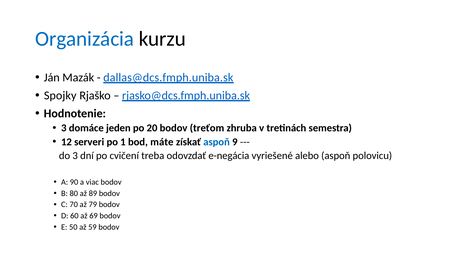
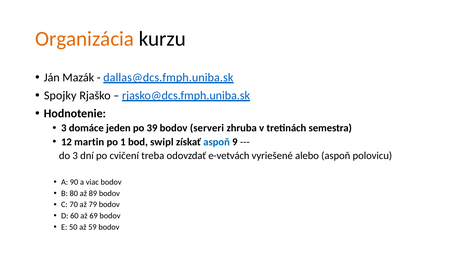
Organizácia colour: blue -> orange
20: 20 -> 39
treťom: treťom -> serveri
serveri: serveri -> martin
máte: máte -> swipl
e-negácia: e-negácia -> e-vetvách
